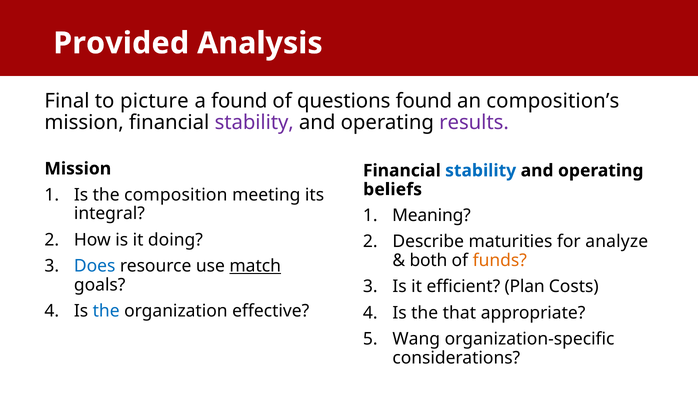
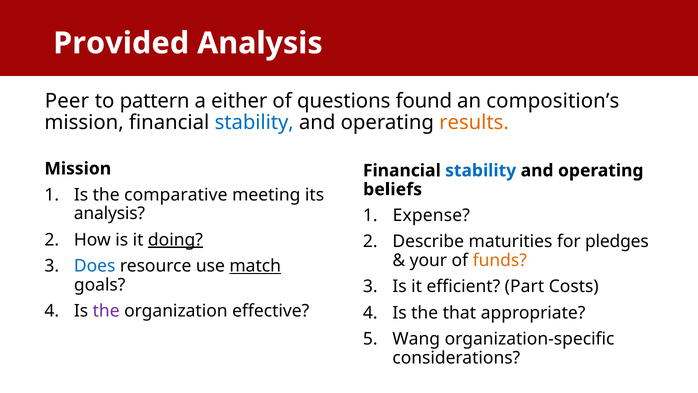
Final: Final -> Peer
picture: picture -> pattern
a found: found -> either
stability at (254, 123) colour: purple -> blue
results colour: purple -> orange
composition: composition -> comparative
integral at (109, 213): integral -> analysis
Meaning: Meaning -> Expense
doing underline: none -> present
analyze: analyze -> pledges
both: both -> your
Plan: Plan -> Part
the at (106, 311) colour: blue -> purple
